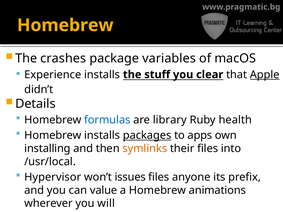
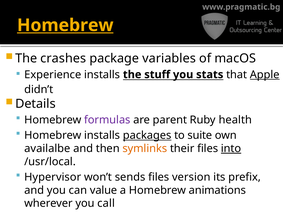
Homebrew at (65, 25) underline: none -> present
clear: clear -> stats
formulas colour: blue -> purple
library: library -> parent
apps: apps -> suite
installing: installing -> availalbe
into underline: none -> present
issues: issues -> sends
anyone: anyone -> version
will: will -> call
